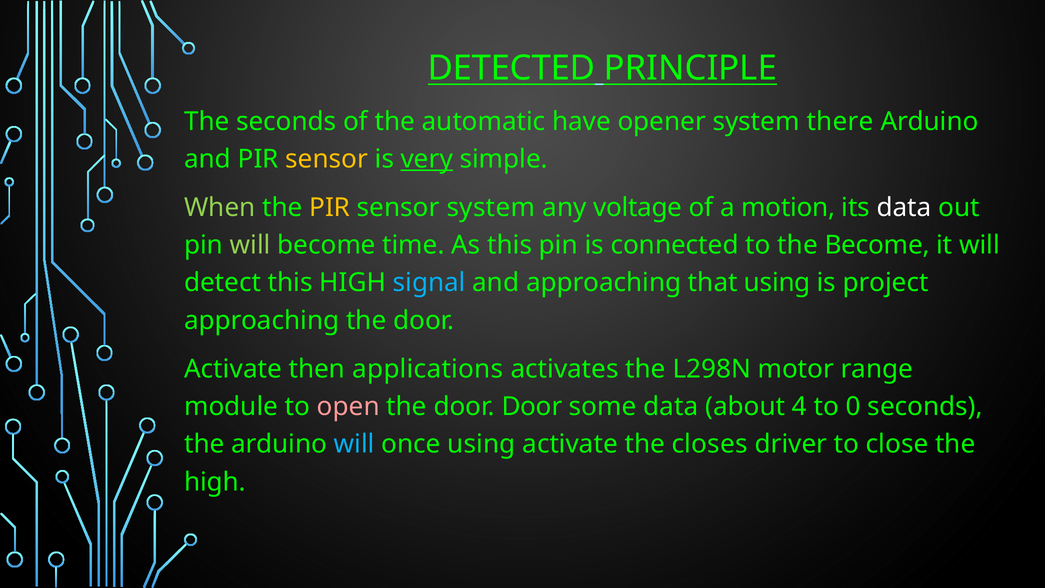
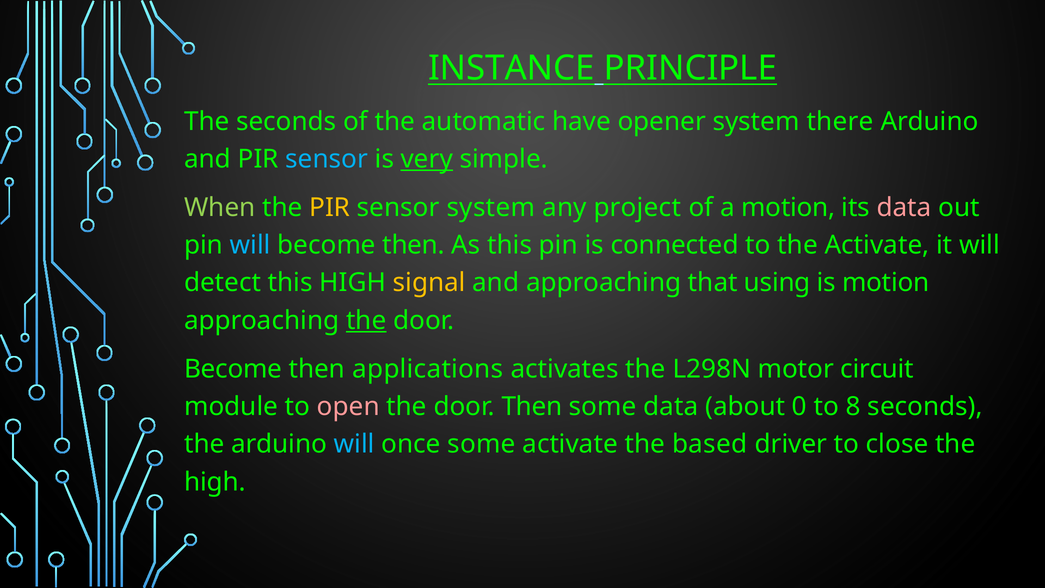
DETECTED: DETECTED -> INSTANCE
sensor at (327, 159) colour: yellow -> light blue
voltage: voltage -> project
data at (904, 208) colour: white -> pink
will at (250, 245) colour: light green -> light blue
time at (413, 245): time -> then
the Become: Become -> Activate
signal colour: light blue -> yellow
is project: project -> motion
the at (366, 320) underline: none -> present
Activate at (233, 369): Activate -> Become
range: range -> circuit
door Door: Door -> Then
4: 4 -> 0
0: 0 -> 8
once using: using -> some
closes: closes -> based
